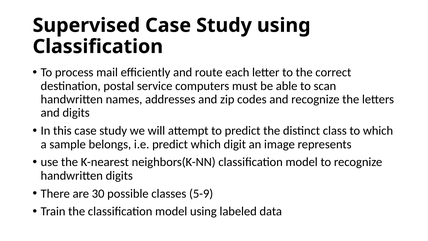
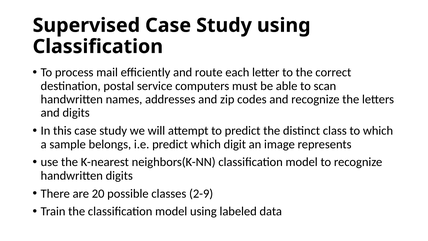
30: 30 -> 20
5-9: 5-9 -> 2-9
